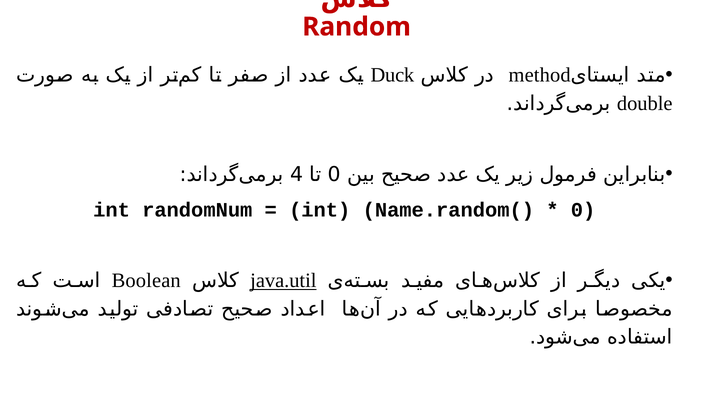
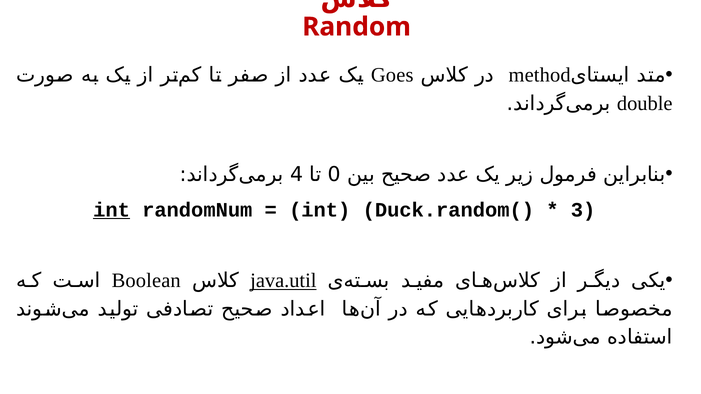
Duck: Duck -> Goes
int at (112, 210) underline: none -> present
Name.random(: Name.random( -> Duck.random(
0 at (583, 210): 0 -> 3
